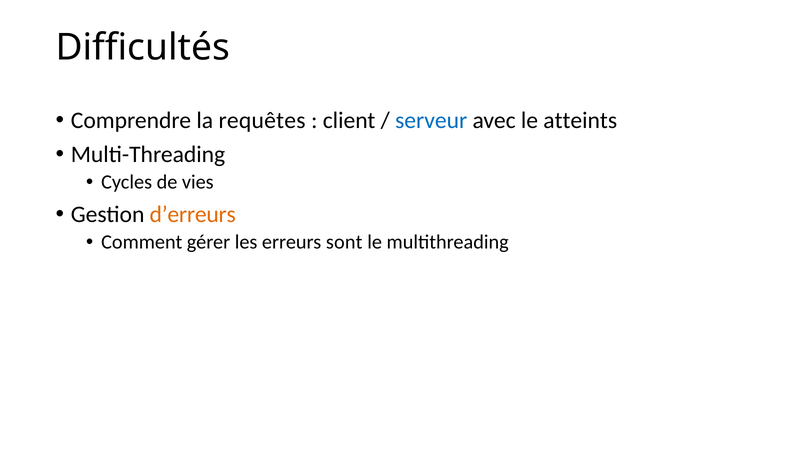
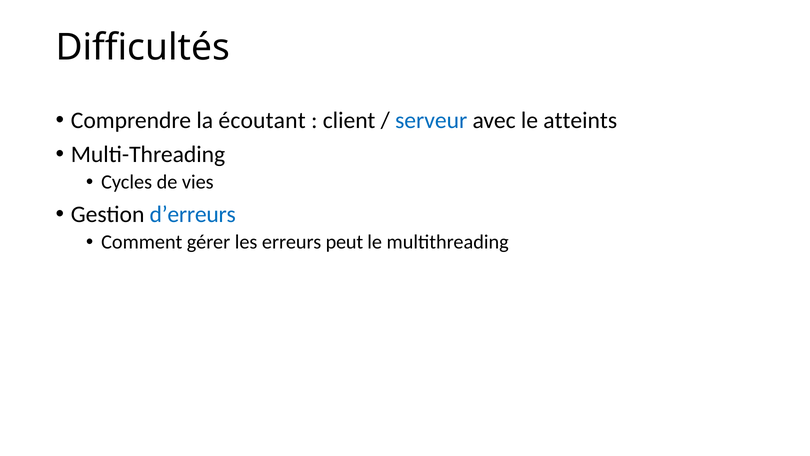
requêtes: requêtes -> écoutant
d’erreurs colour: orange -> blue
sont: sont -> peut
